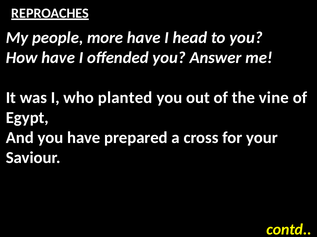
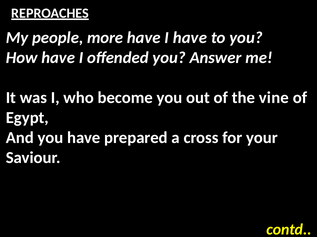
I head: head -> have
planted: planted -> become
